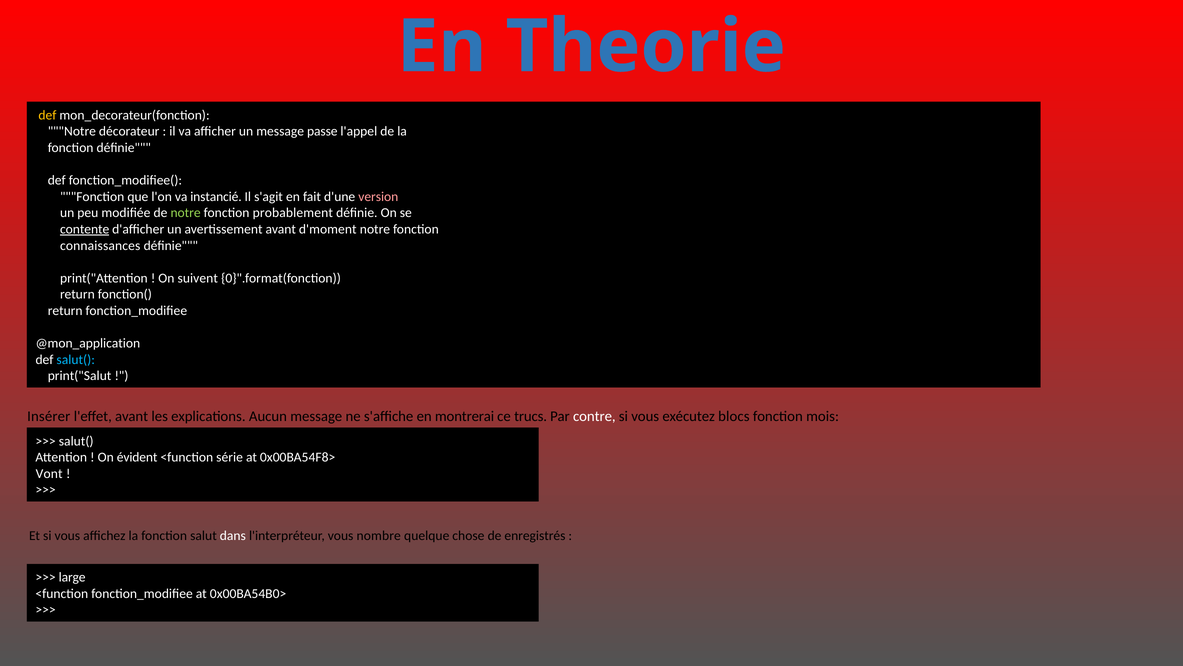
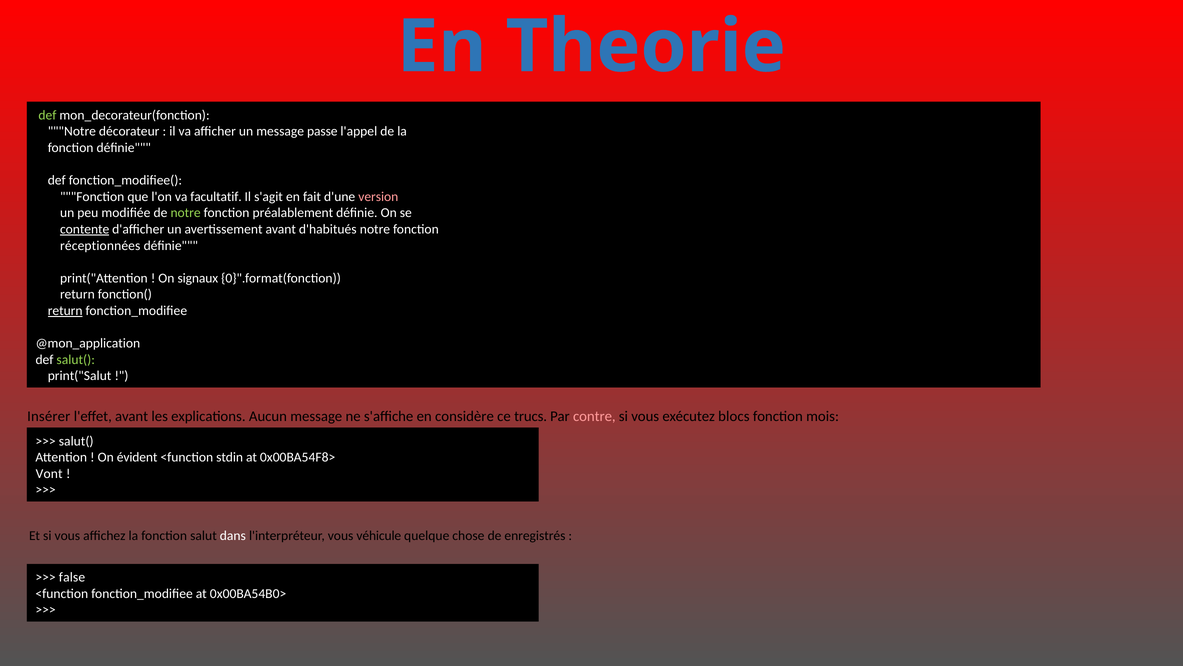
def at (47, 115) colour: yellow -> light green
instancié: instancié -> facultatif
probablement: probablement -> préalablement
d'moment: d'moment -> d'habitués
connaissances: connaissances -> réceptionnées
suivent: suivent -> signaux
return at (65, 310) underline: none -> present
salut( at (76, 359) colour: light blue -> light green
montrerai: montrerai -> considère
contre colour: white -> pink
série: série -> stdin
nombre: nombre -> véhicule
large: large -> false
